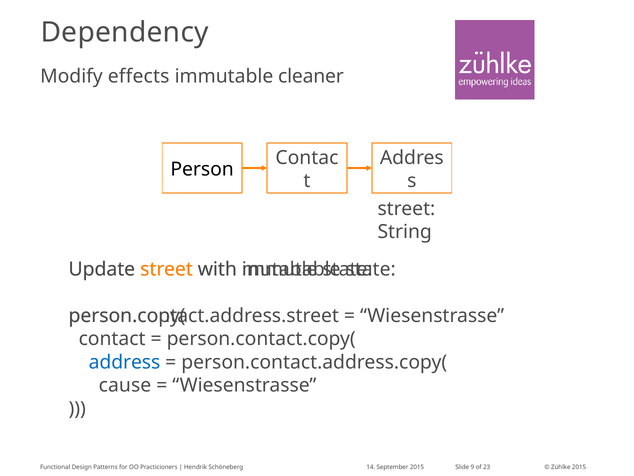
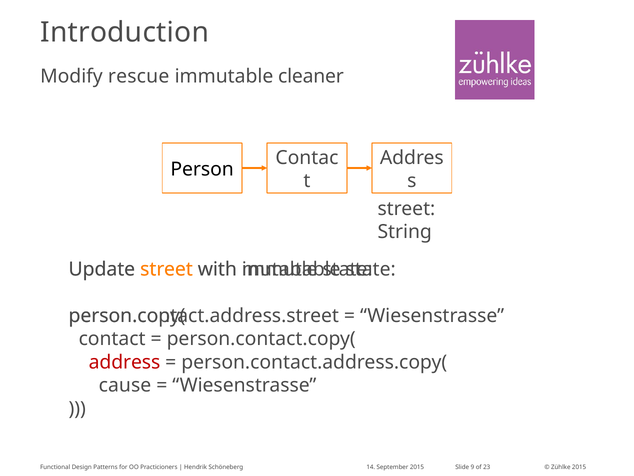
Dependency: Dependency -> Introduction
effects: effects -> rescue
address colour: blue -> red
